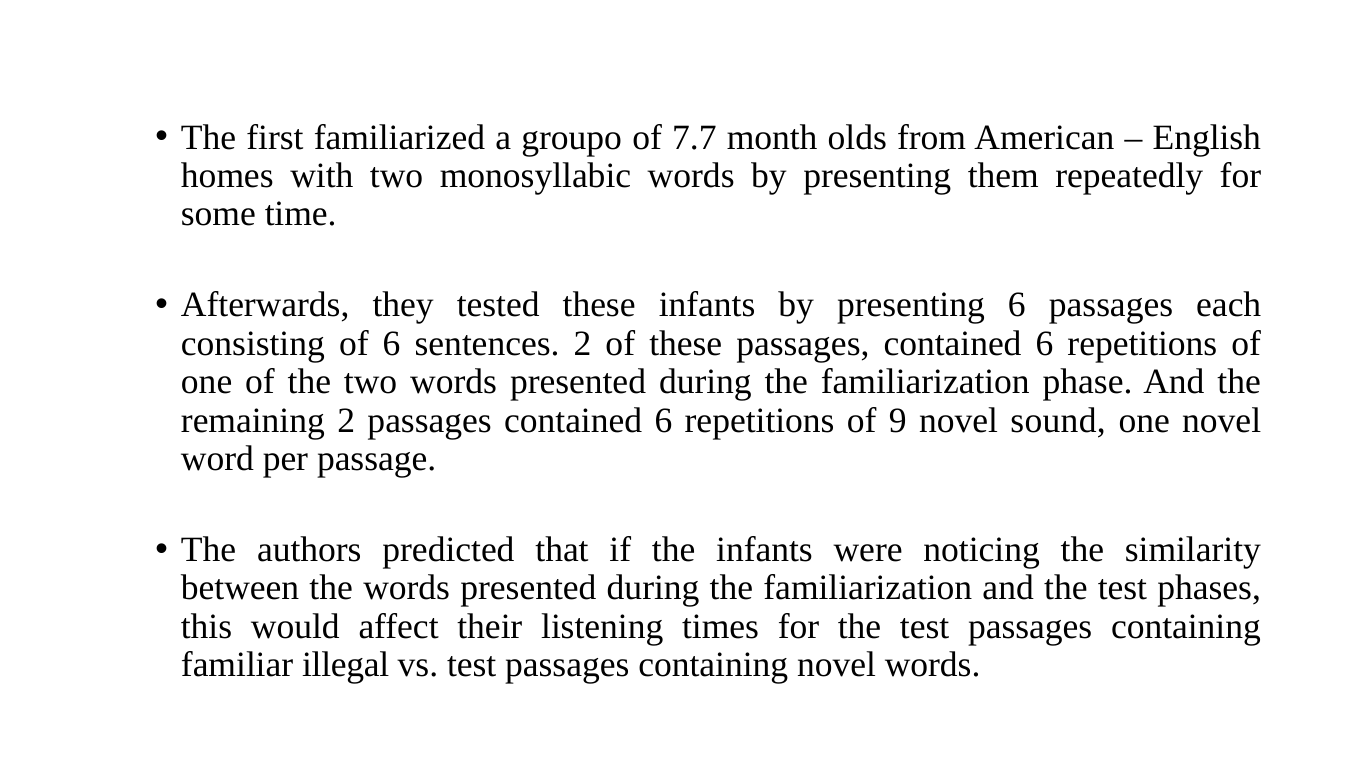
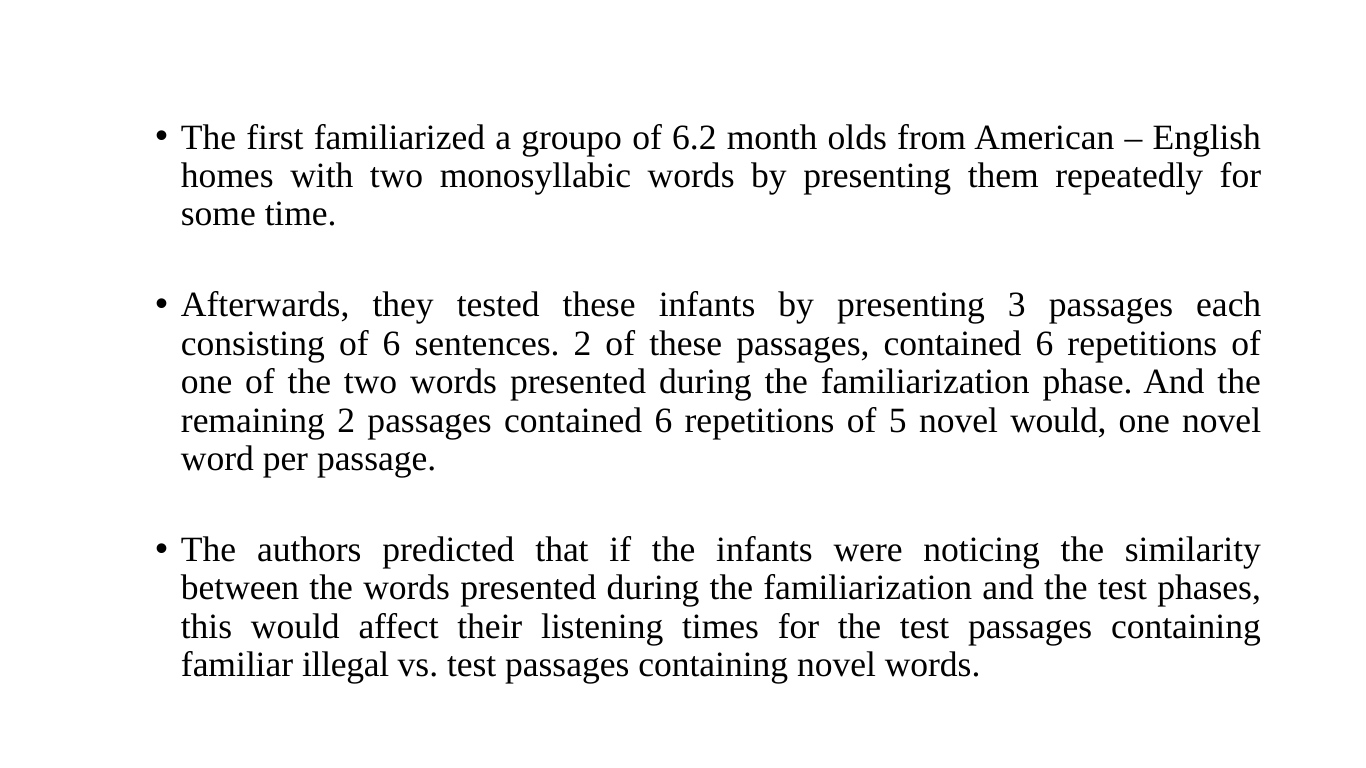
7.7: 7.7 -> 6.2
presenting 6: 6 -> 3
9: 9 -> 5
novel sound: sound -> would
